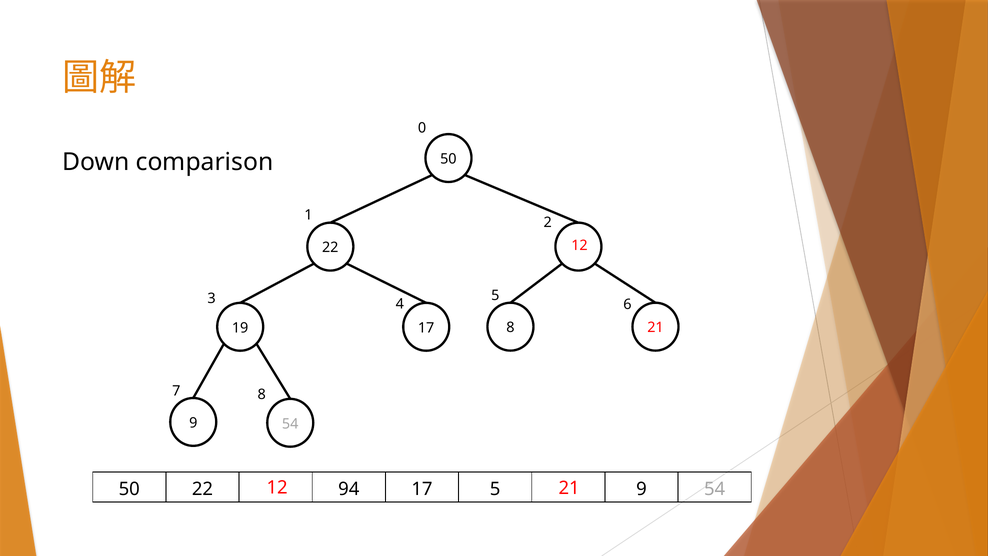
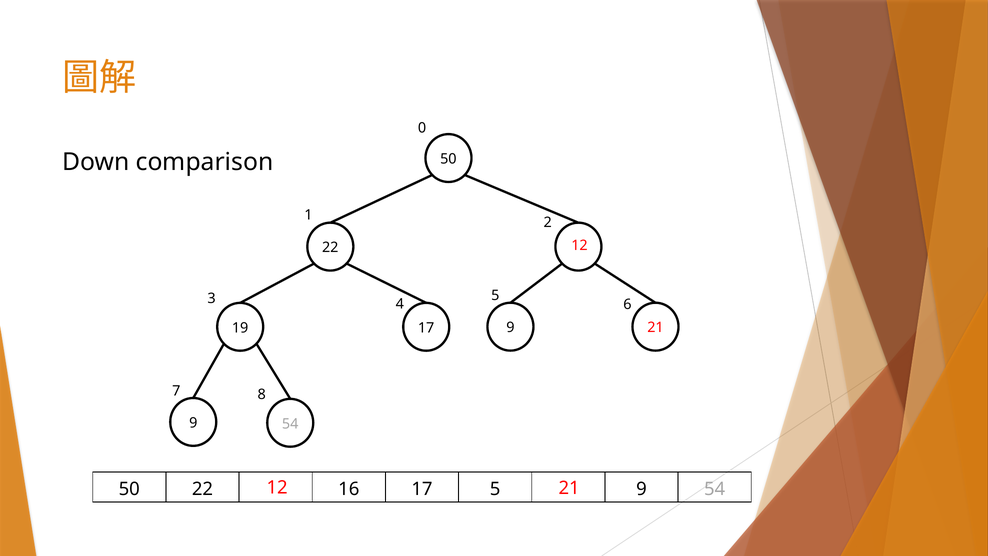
17 8: 8 -> 9
94: 94 -> 16
